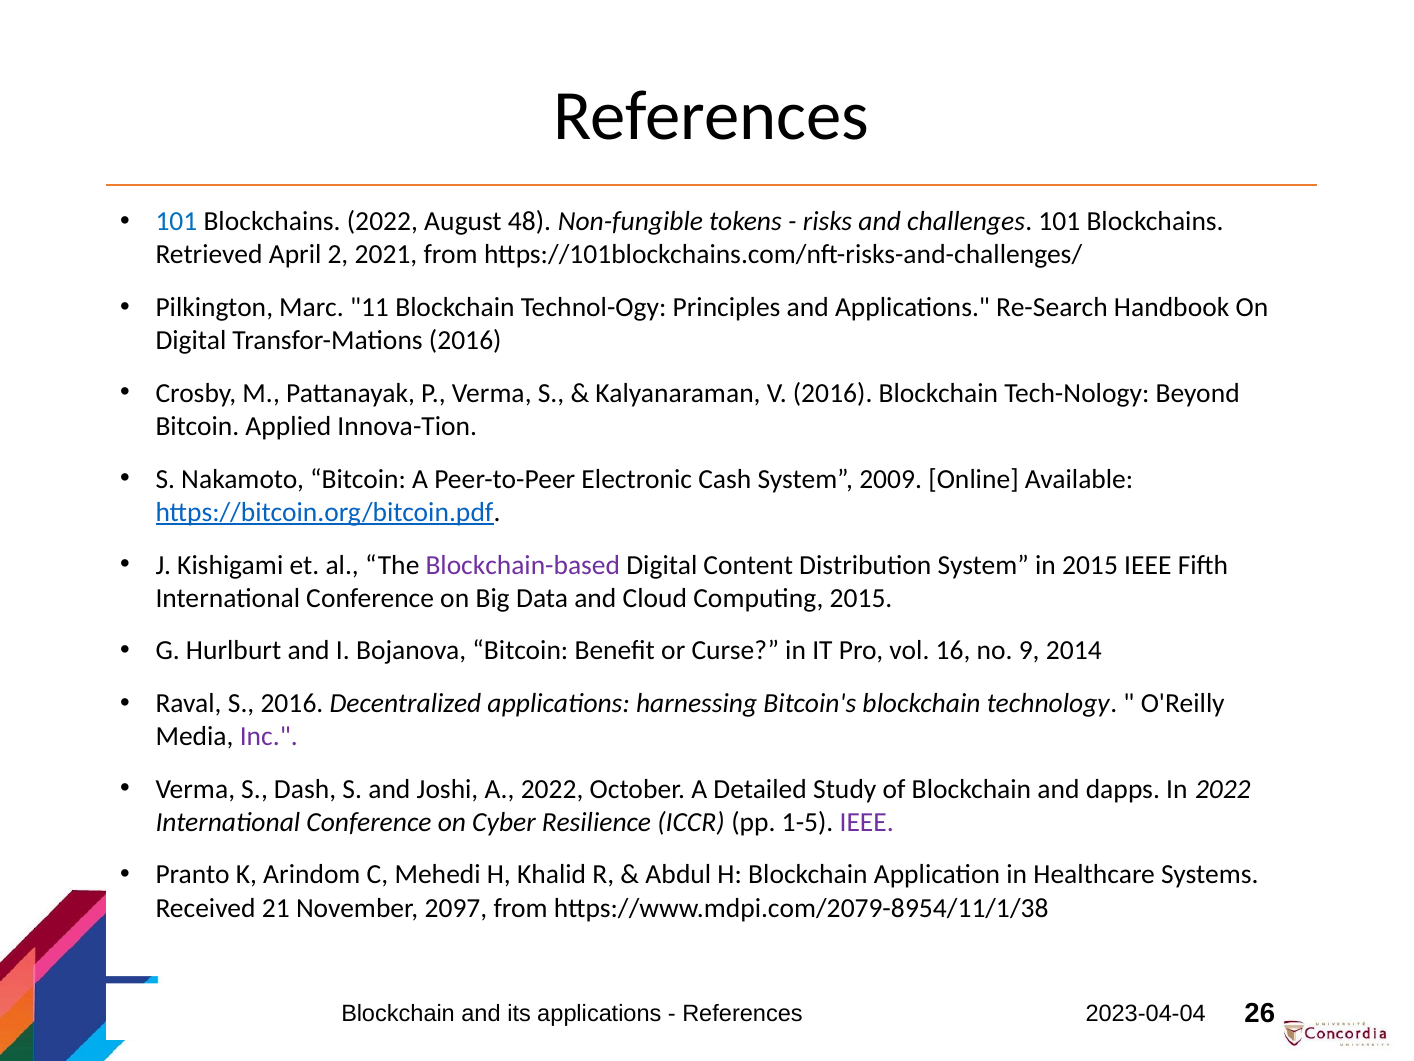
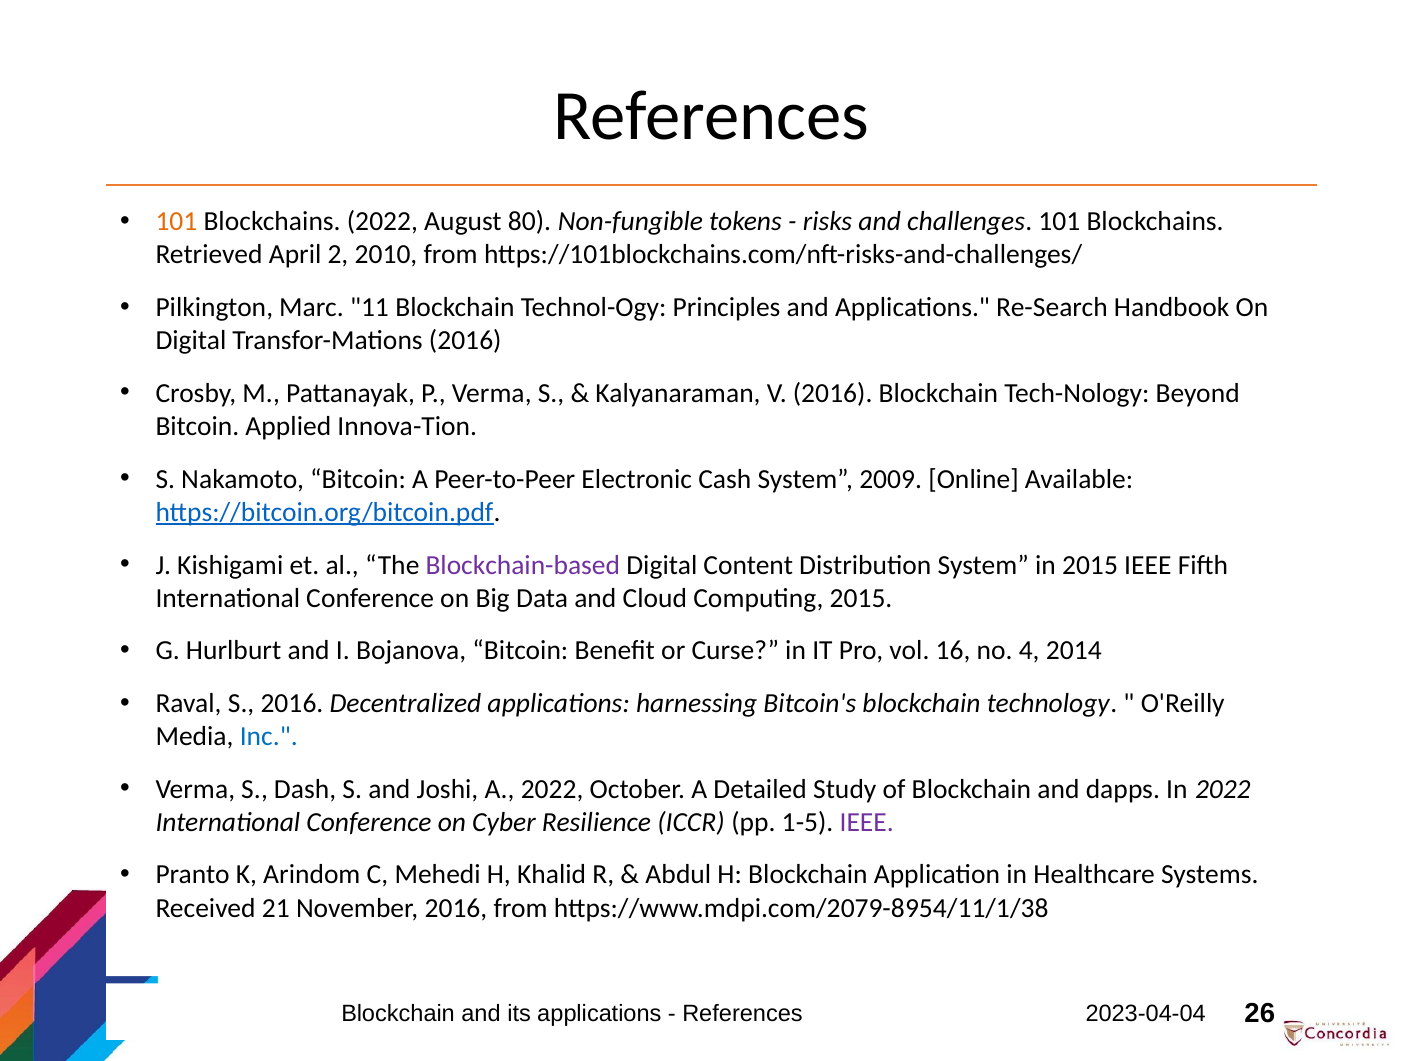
101 at (176, 222) colour: blue -> orange
48: 48 -> 80
2021: 2021 -> 2010
9: 9 -> 4
Inc colour: purple -> blue
November 2097: 2097 -> 2016
